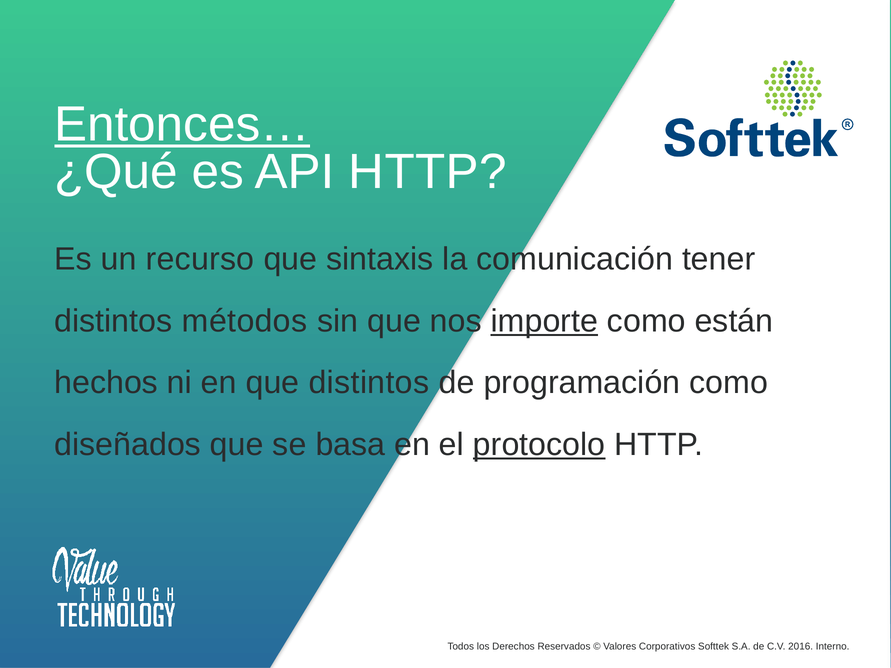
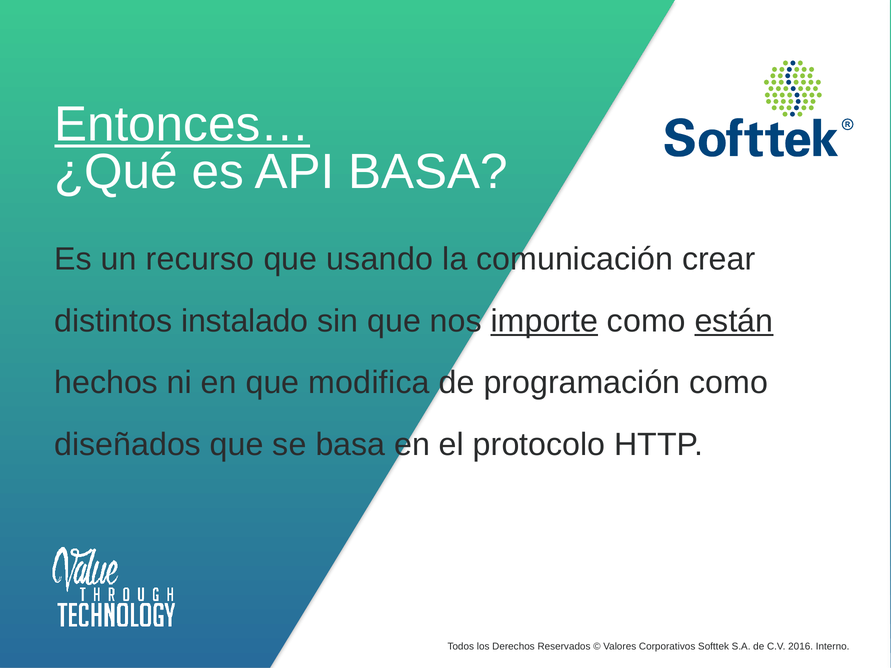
API HTTP: HTTP -> BASA
sintaxis: sintaxis -> usando
tener: tener -> crear
métodos: métodos -> instalado
están underline: none -> present
que distintos: distintos -> modifica
protocolo underline: present -> none
